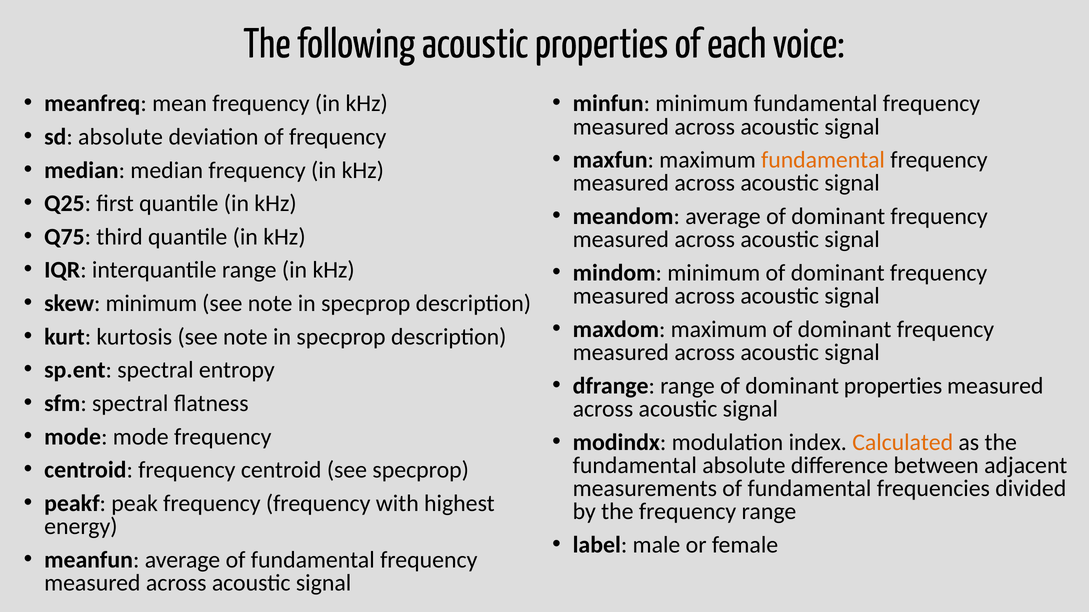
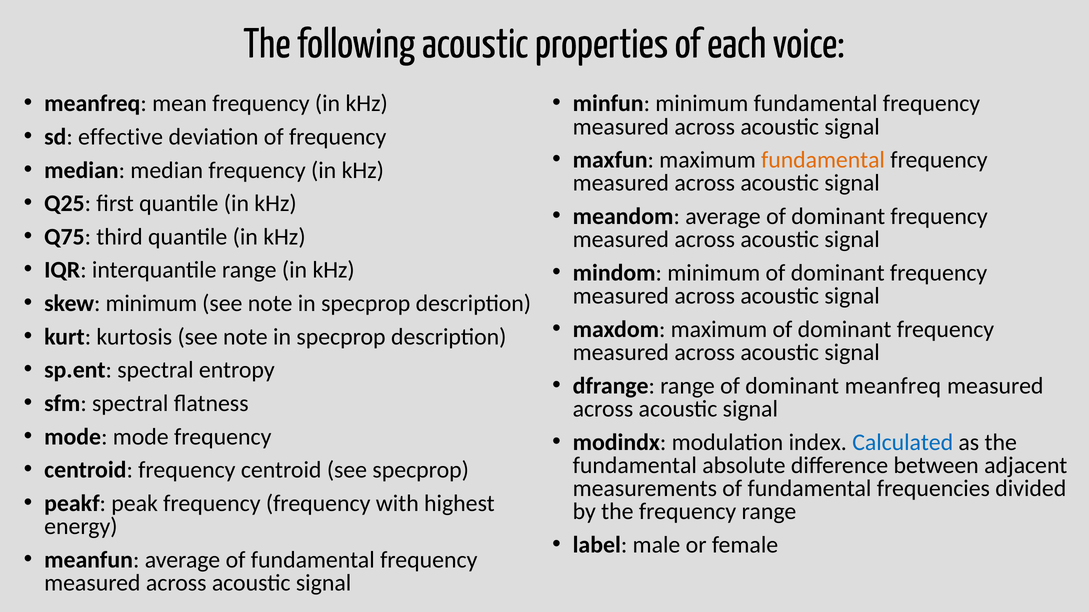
sd absolute: absolute -> effective
dominant properties: properties -> meanfreq
Calculated colour: orange -> blue
